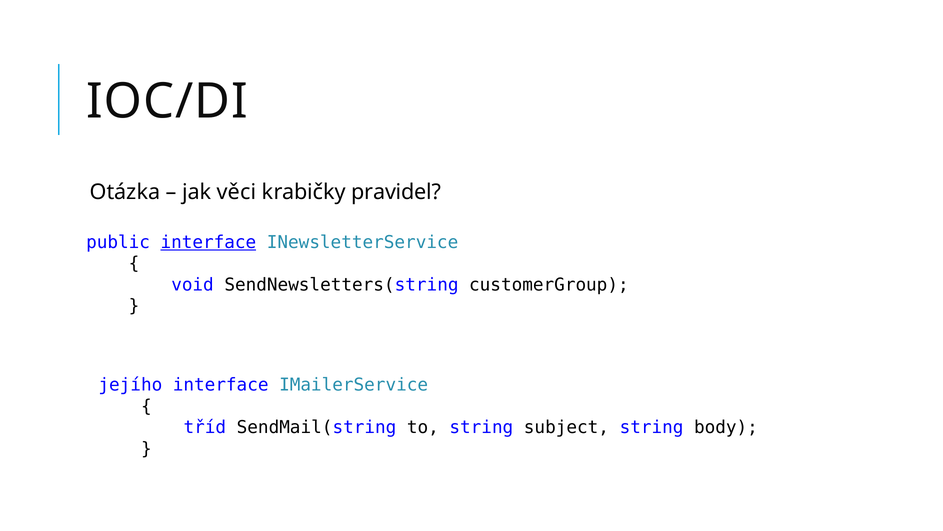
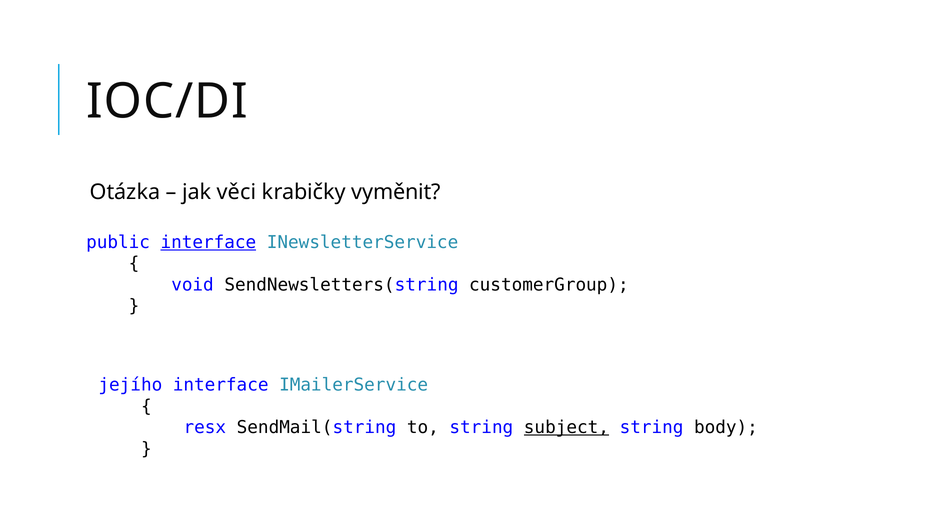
pravidel: pravidel -> vyměnit
tříd: tříd -> resx
subject underline: none -> present
